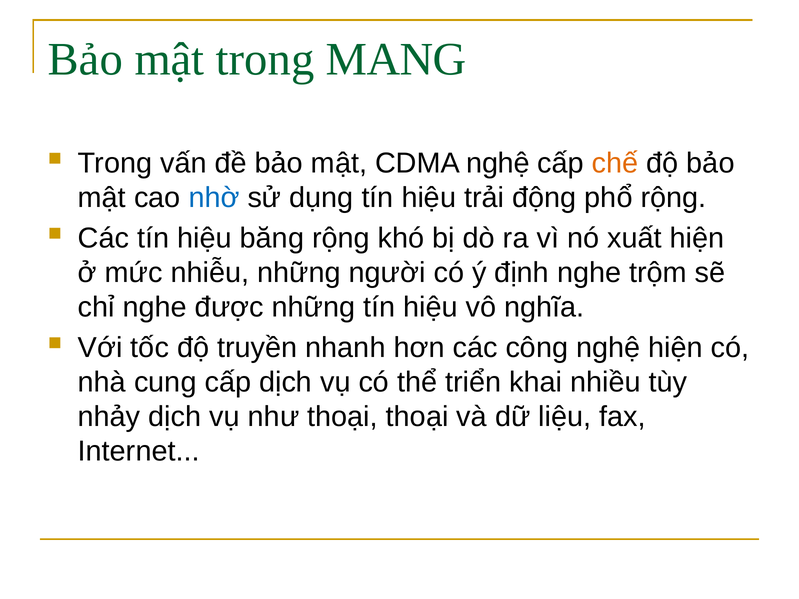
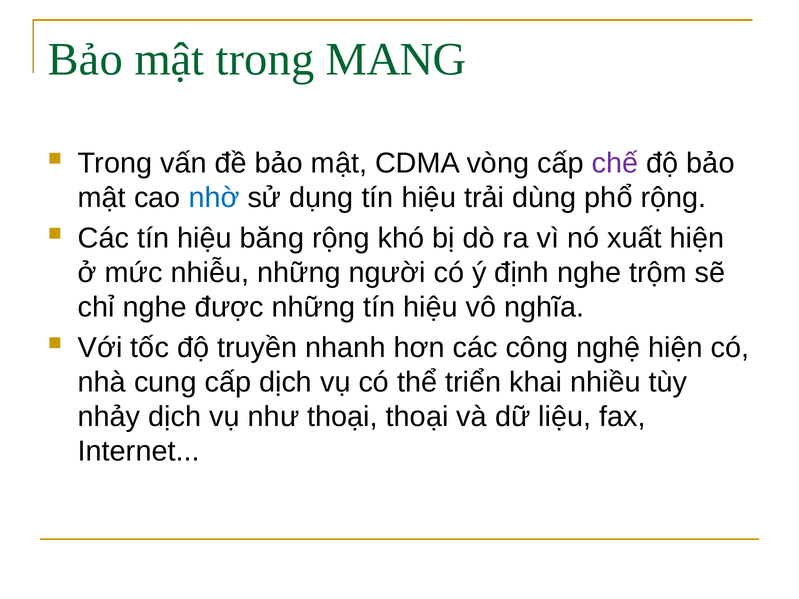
CDMA nghệ: nghệ -> vòng
chế colour: orange -> purple
động: động -> dùng
